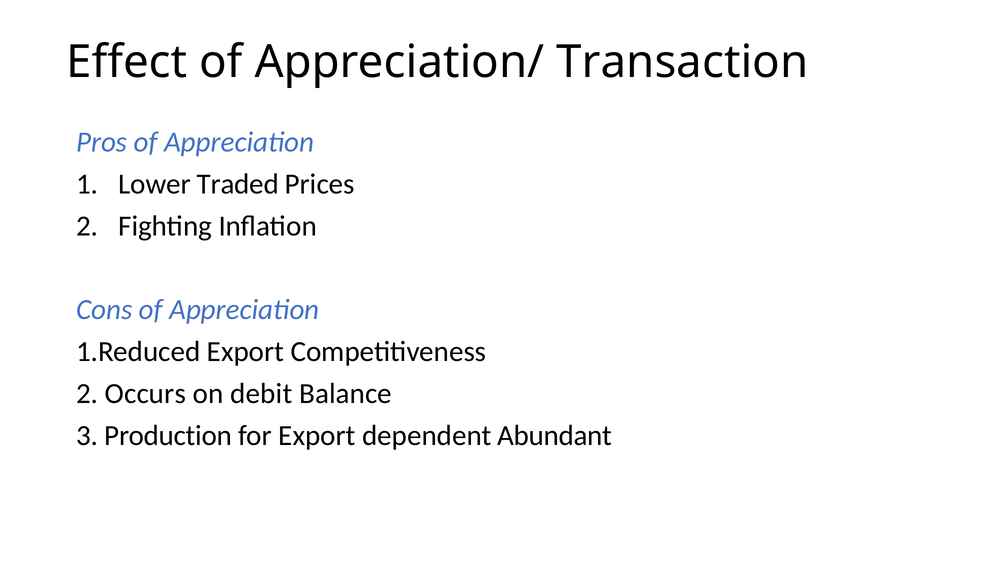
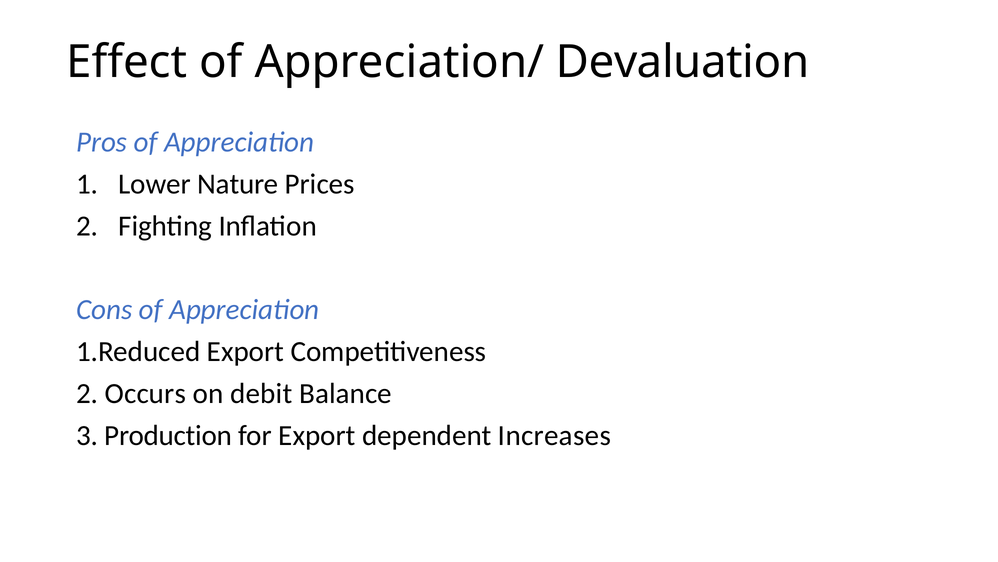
Transaction: Transaction -> Devaluation
Traded: Traded -> Nature
Abundant: Abundant -> Increases
